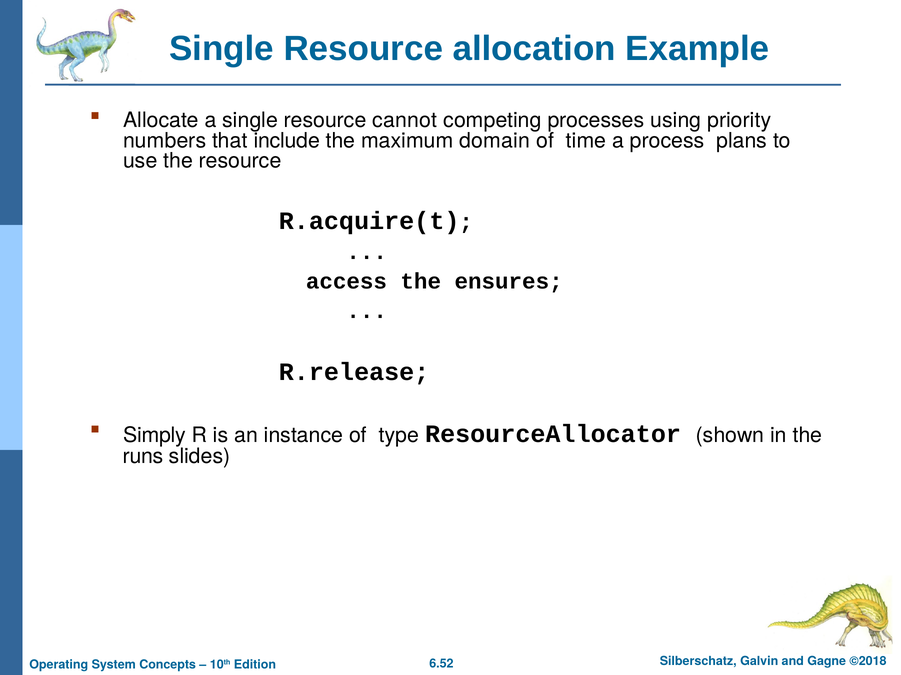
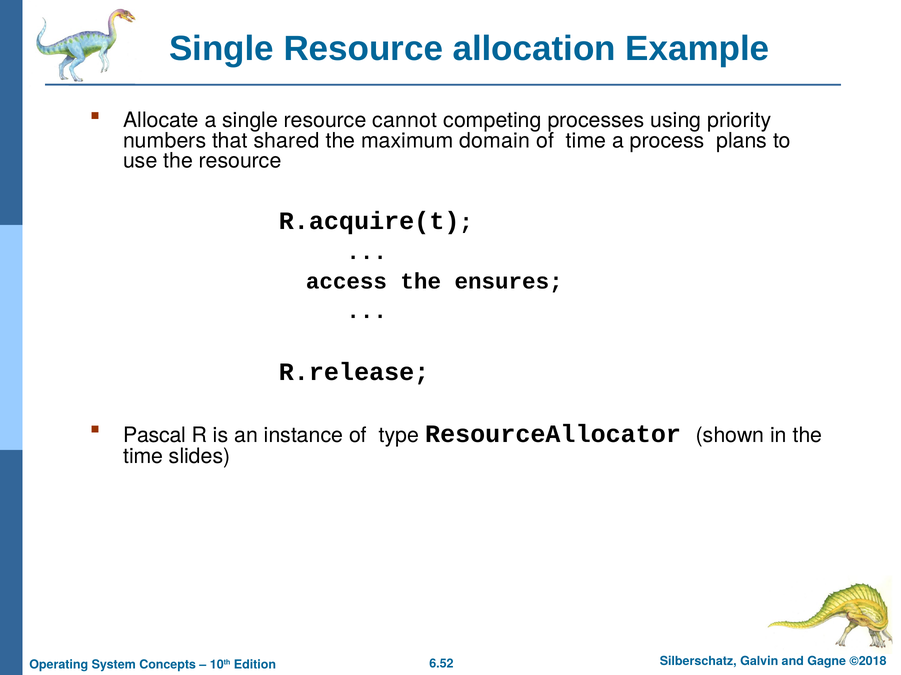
include: include -> shared
Simply: Simply -> Pascal
runs at (143, 457): runs -> time
